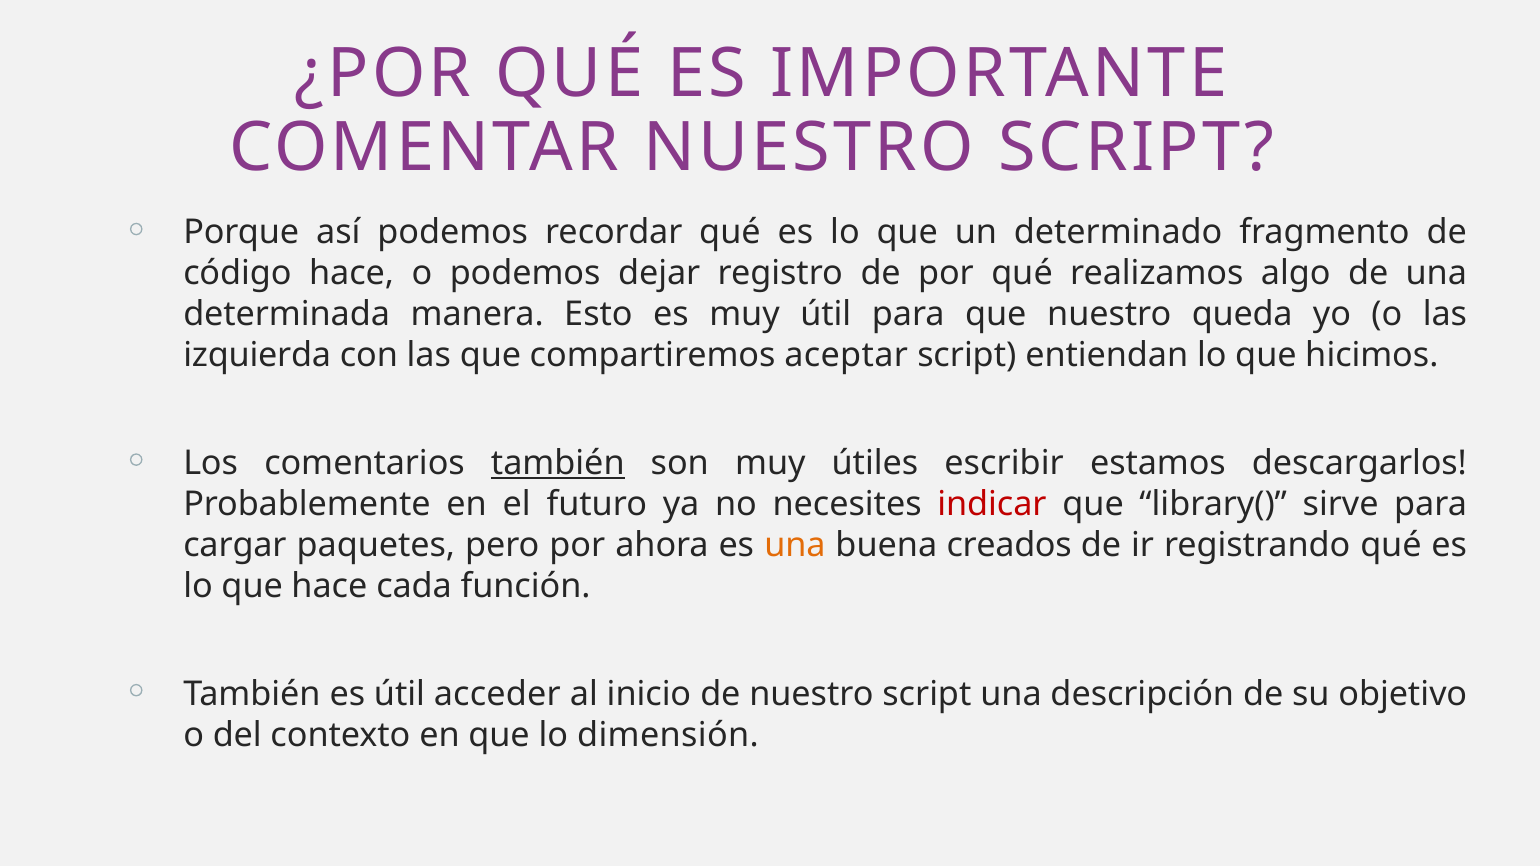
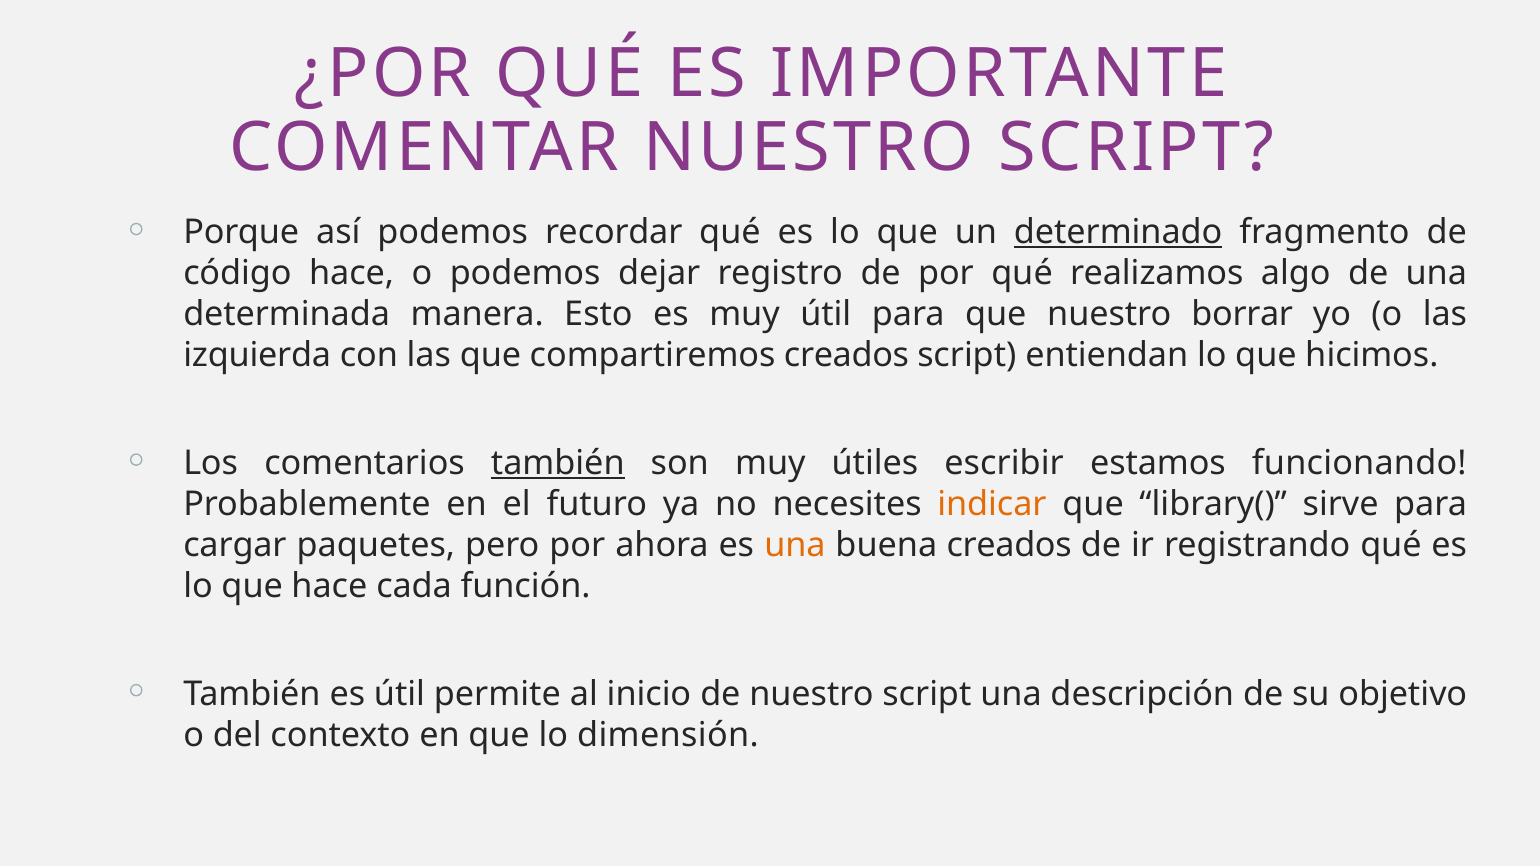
determinado underline: none -> present
queda: queda -> borrar
compartiremos aceptar: aceptar -> creados
descargarlos: descargarlos -> funcionando
indicar colour: red -> orange
acceder: acceder -> permite
